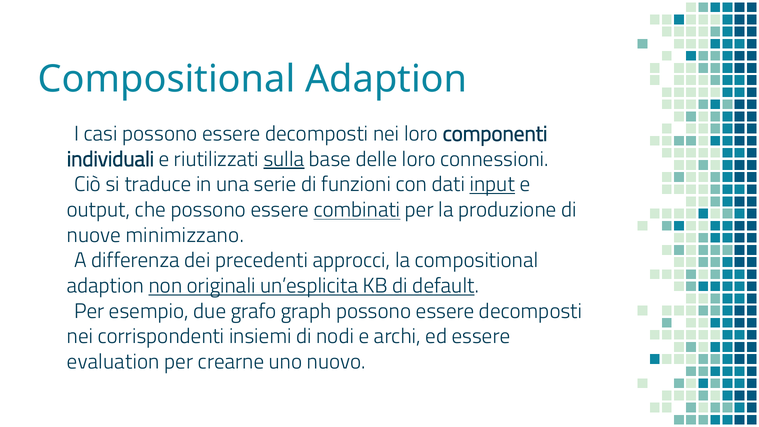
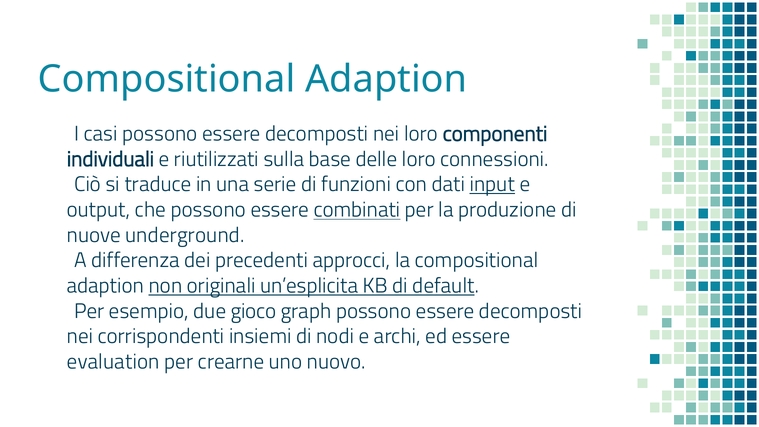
sulla underline: present -> none
minimizzano: minimizzano -> underground
grafo: grafo -> gioco
